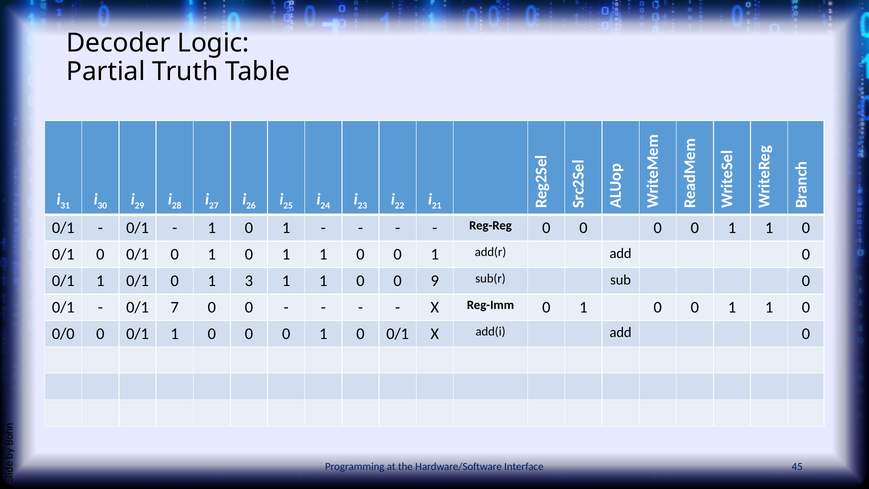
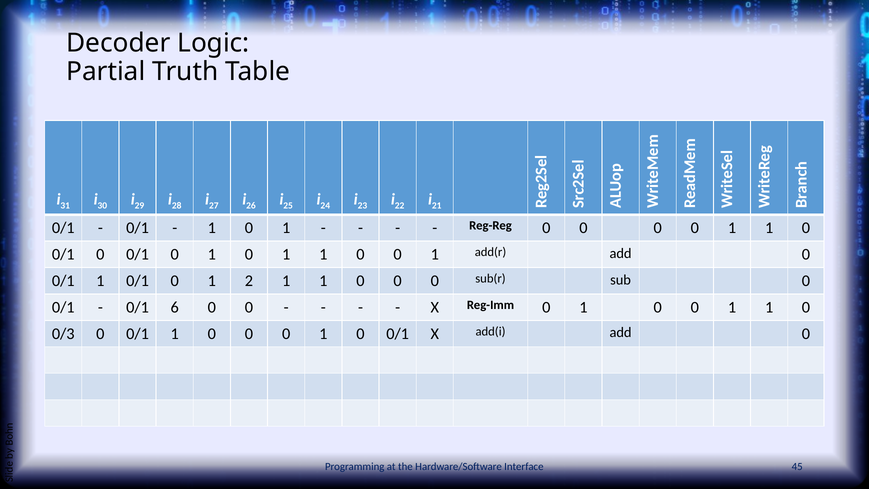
1 3: 3 -> 2
9 at (435, 281): 9 -> 0
7: 7 -> 6
0/0: 0/0 -> 0/3
